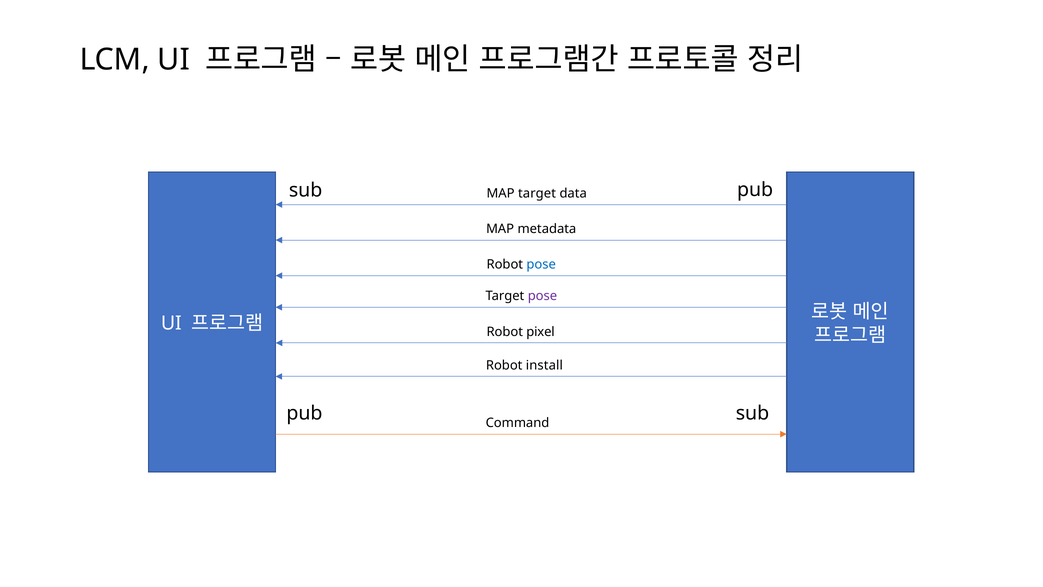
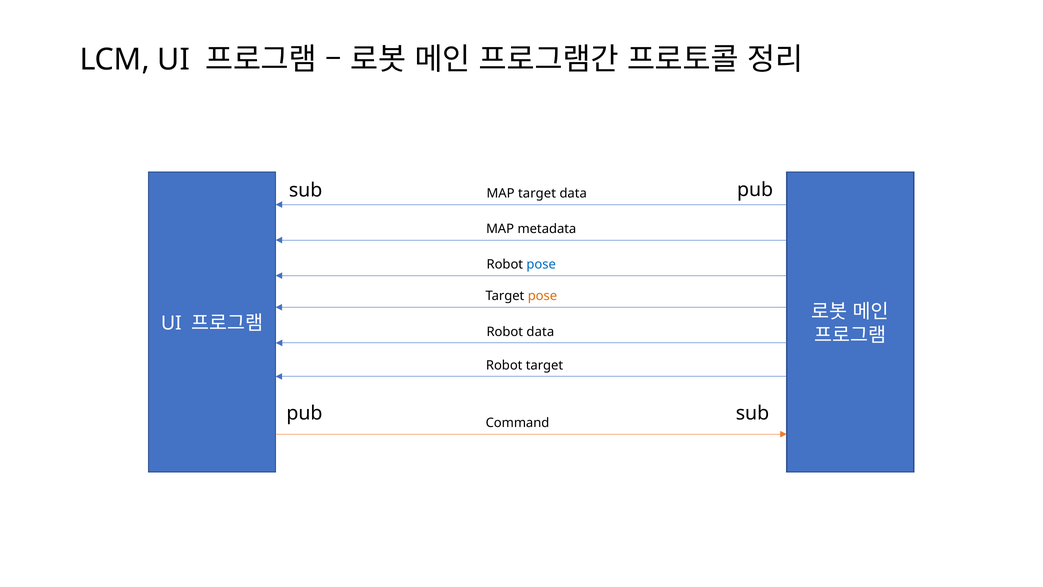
pose at (542, 296) colour: purple -> orange
Robot pixel: pixel -> data
Robot install: install -> target
